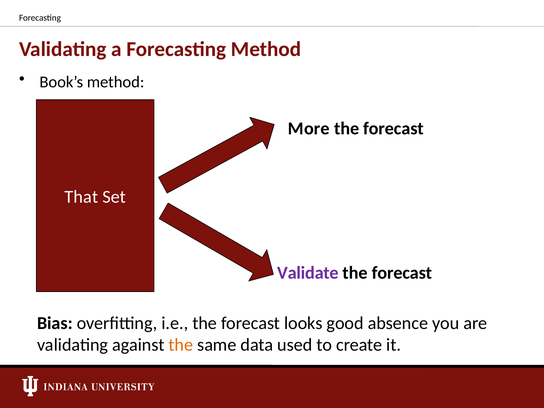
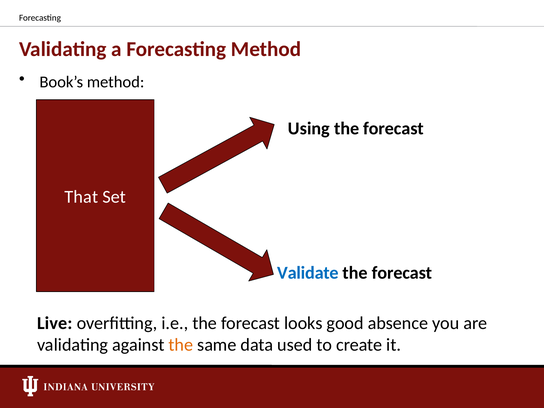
More: More -> Using
Validate colour: purple -> blue
Bias: Bias -> Live
